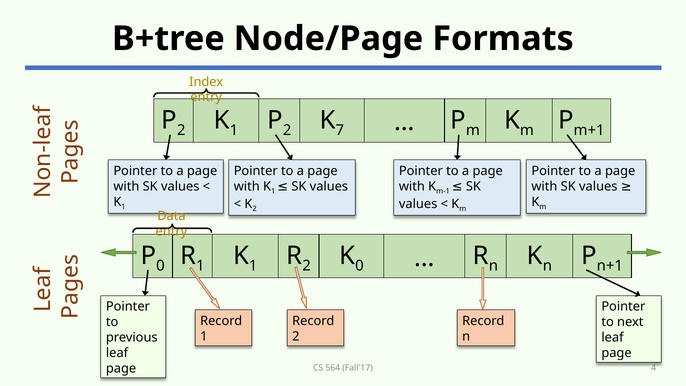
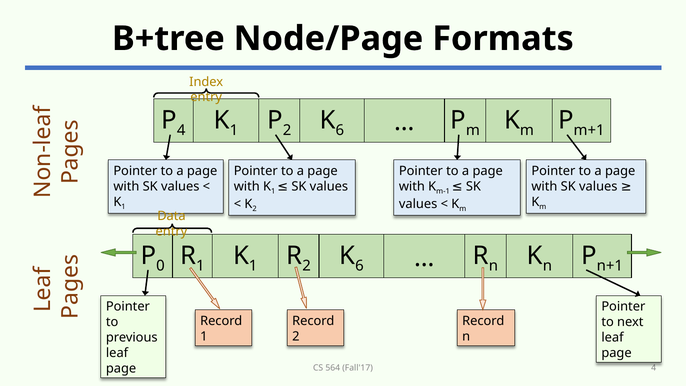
2 at (181, 130): 2 -> 4
7 at (340, 130): 7 -> 6
0 at (359, 266): 0 -> 6
